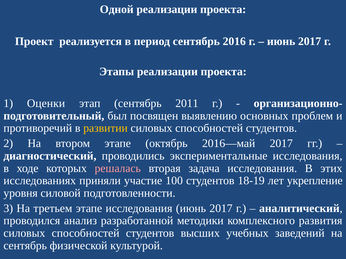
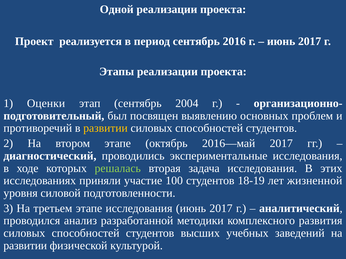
2011: 2011 -> 2004
решалась colour: pink -> light green
укрепление: укрепление -> жизненной
сентябрь at (25, 246): сентябрь -> развитии
